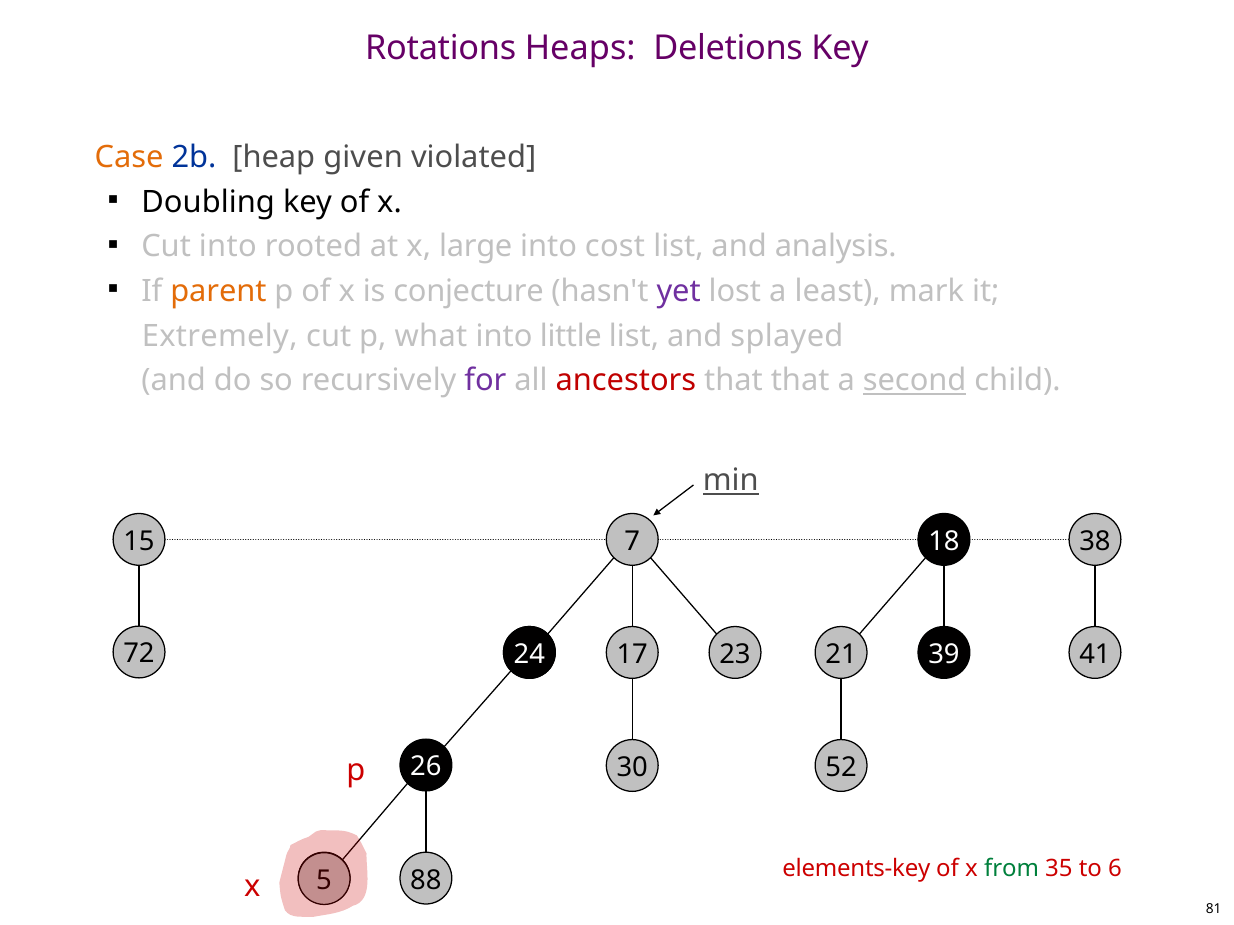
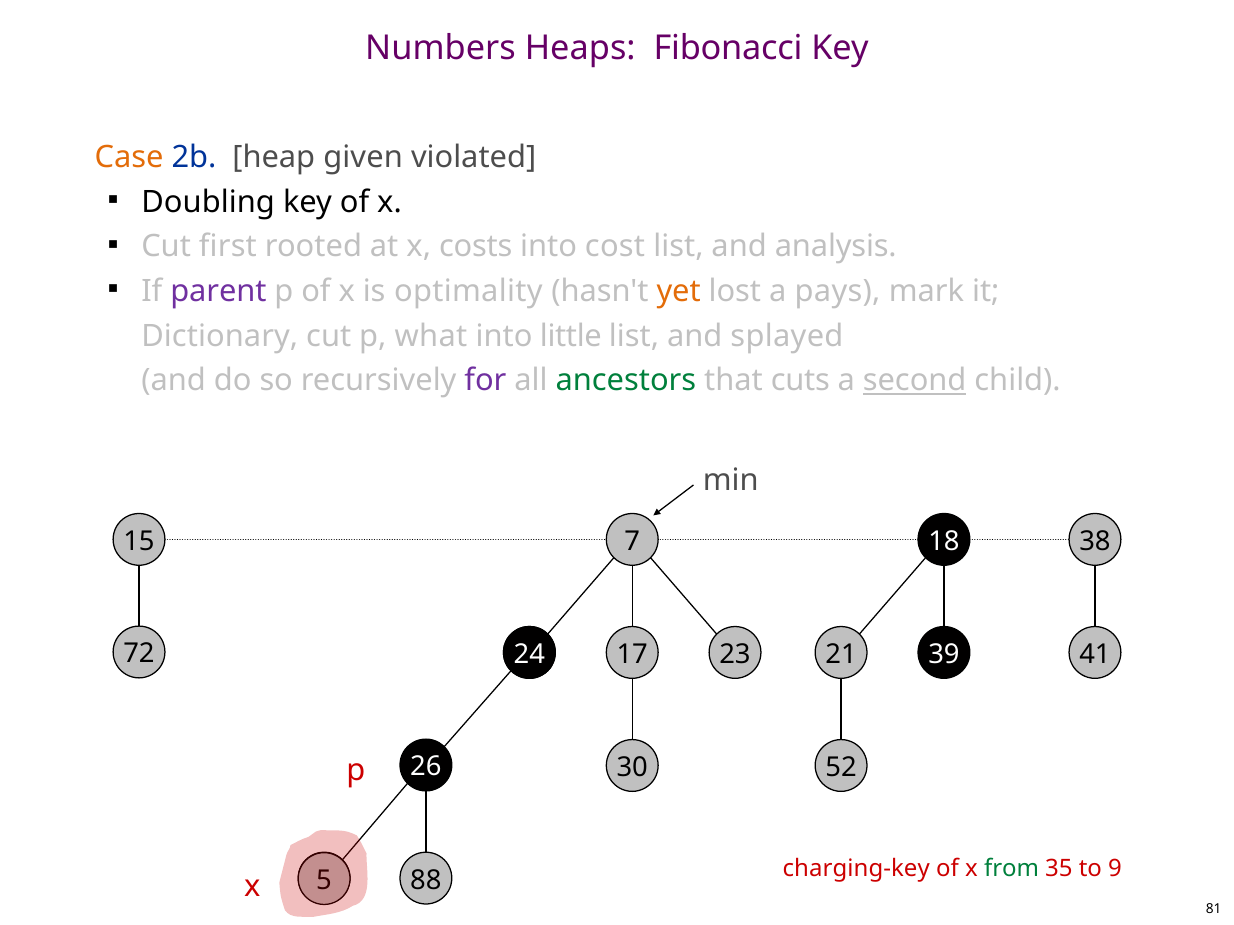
Rotations: Rotations -> Numbers
Deletions: Deletions -> Fibonacci
Cut into: into -> first
large: large -> costs
parent colour: orange -> purple
conjecture: conjecture -> optimality
yet colour: purple -> orange
least: least -> pays
Extremely: Extremely -> Dictionary
ancestors colour: red -> green
that that: that -> cuts
min underline: present -> none
elements-key: elements-key -> charging-key
6: 6 -> 9
